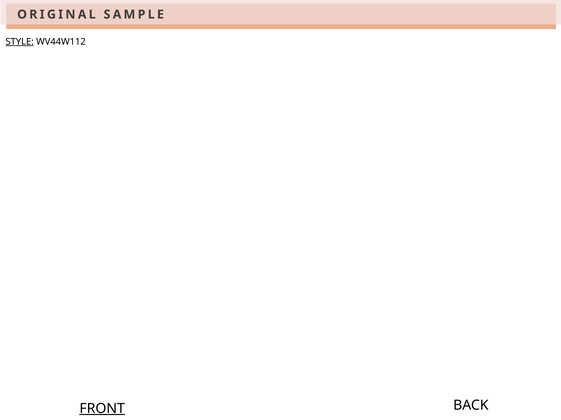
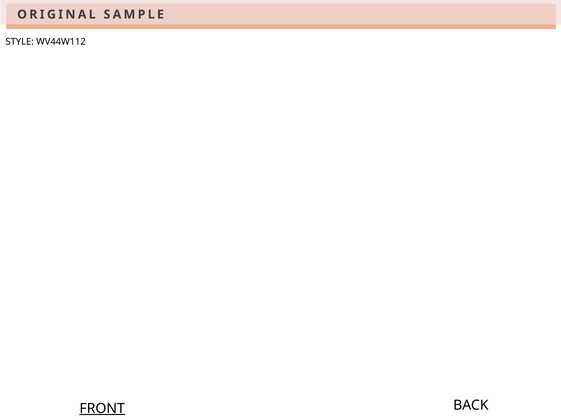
STYLE underline: present -> none
